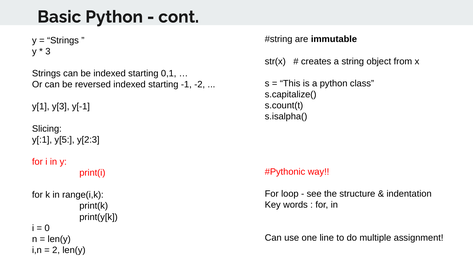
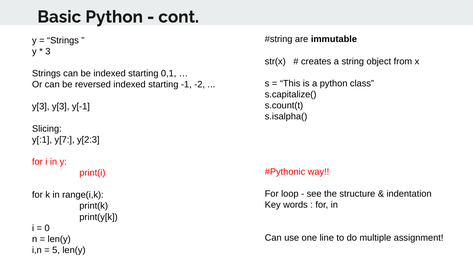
y[1 at (41, 107): y[1 -> y[3
y[5: y[5 -> y[7
2: 2 -> 5
